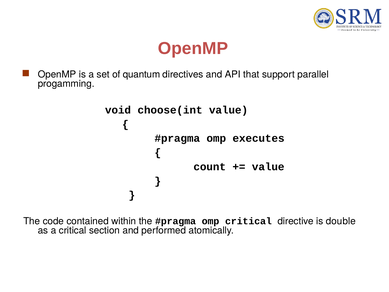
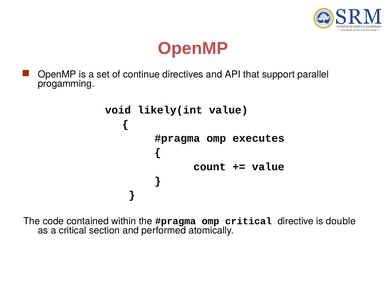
quantum: quantum -> continue
choose(int: choose(int -> likely(int
